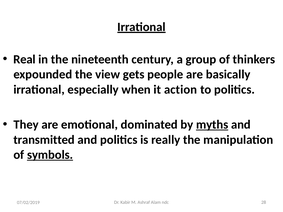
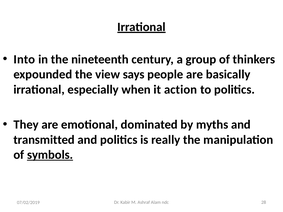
Real: Real -> Into
gets: gets -> says
myths underline: present -> none
